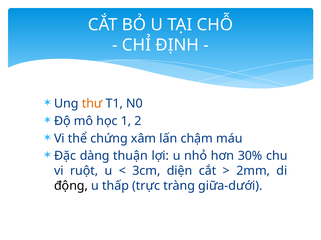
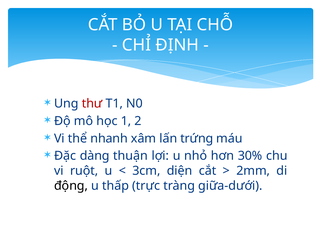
thư colour: orange -> red
chứng: chứng -> nhanh
chậm: chậm -> trứng
